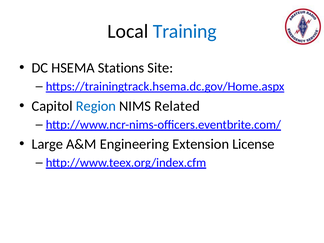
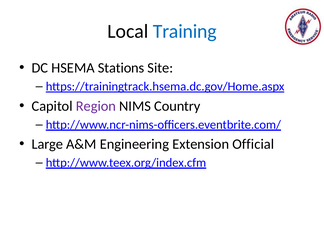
Region colour: blue -> purple
Related: Related -> Country
License: License -> Official
